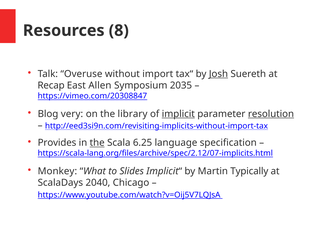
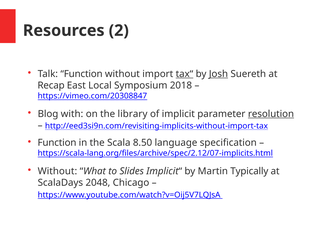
8: 8 -> 2
Talk Overuse: Overuse -> Function
tax“ underline: none -> present
Allen: Allen -> Local
2035: 2035 -> 2018
very: very -> with
implicit underline: present -> none
Provides at (57, 143): Provides -> Function
the at (97, 143) underline: present -> none
6.25: 6.25 -> 8.50
Monkey at (57, 171): Monkey -> Without
2040: 2040 -> 2048
